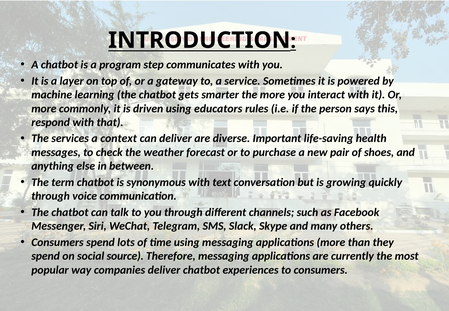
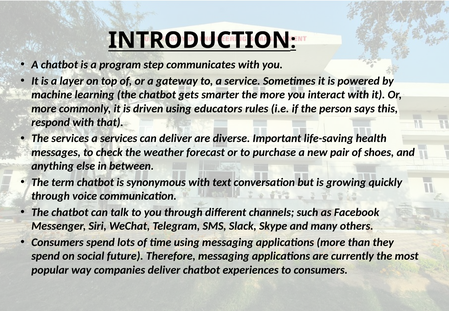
a context: context -> services
source: source -> future
